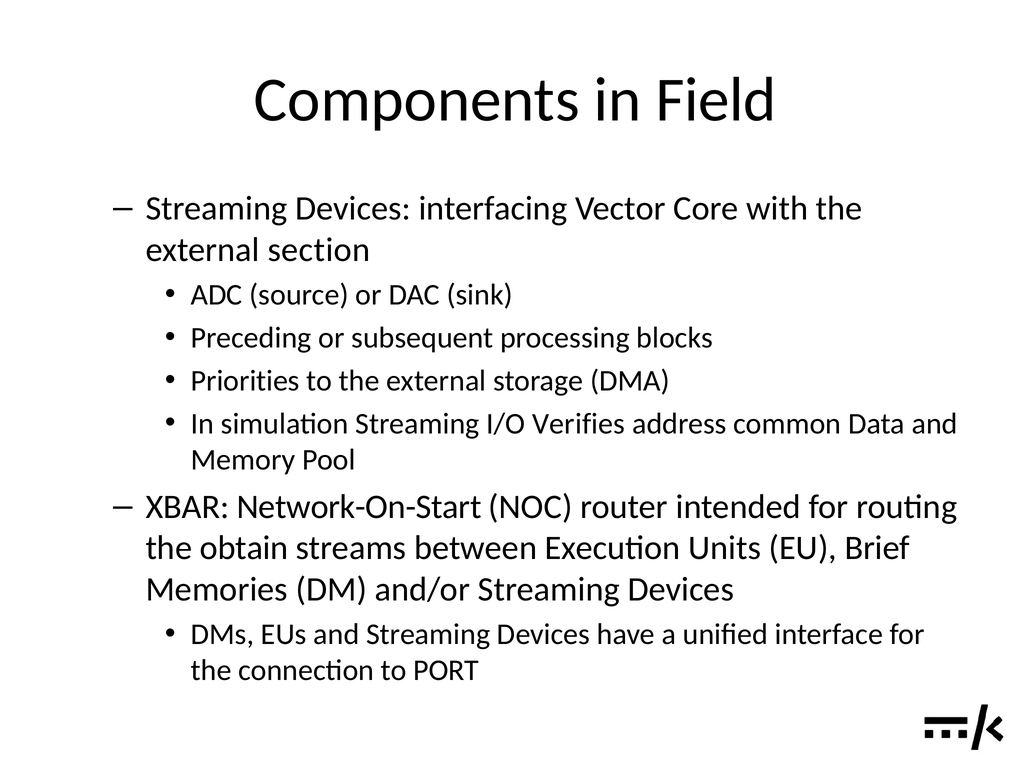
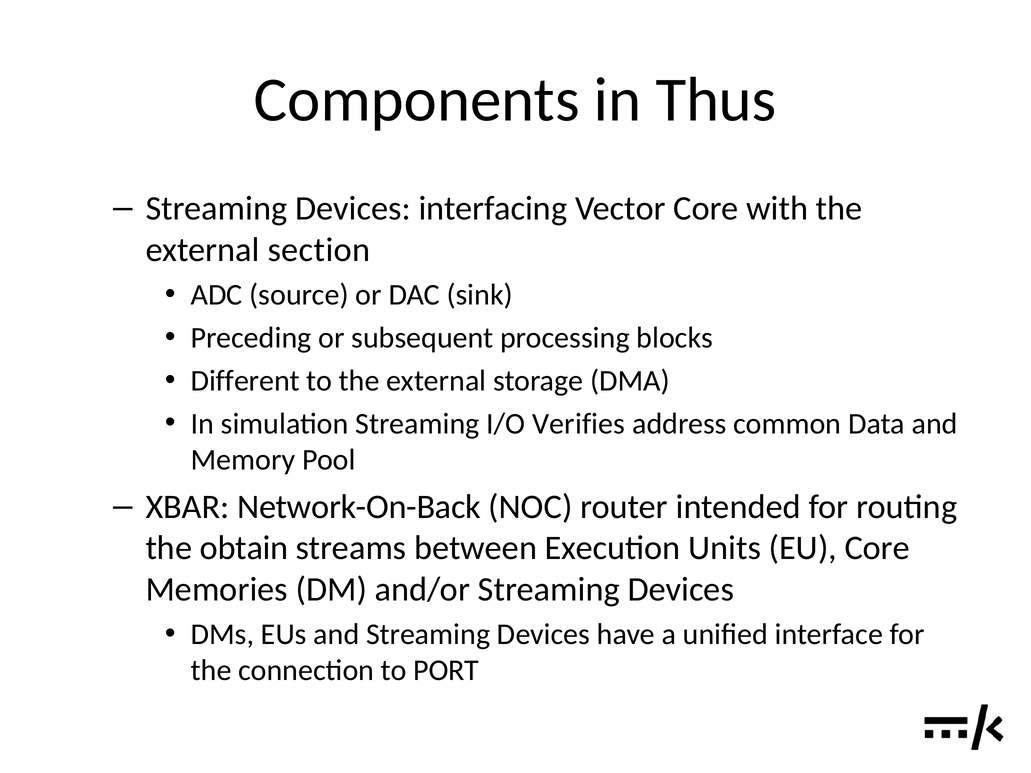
Field: Field -> Thus
Priorities: Priorities -> Different
Network-On-Start: Network-On-Start -> Network-On-Back
EU Brief: Brief -> Core
